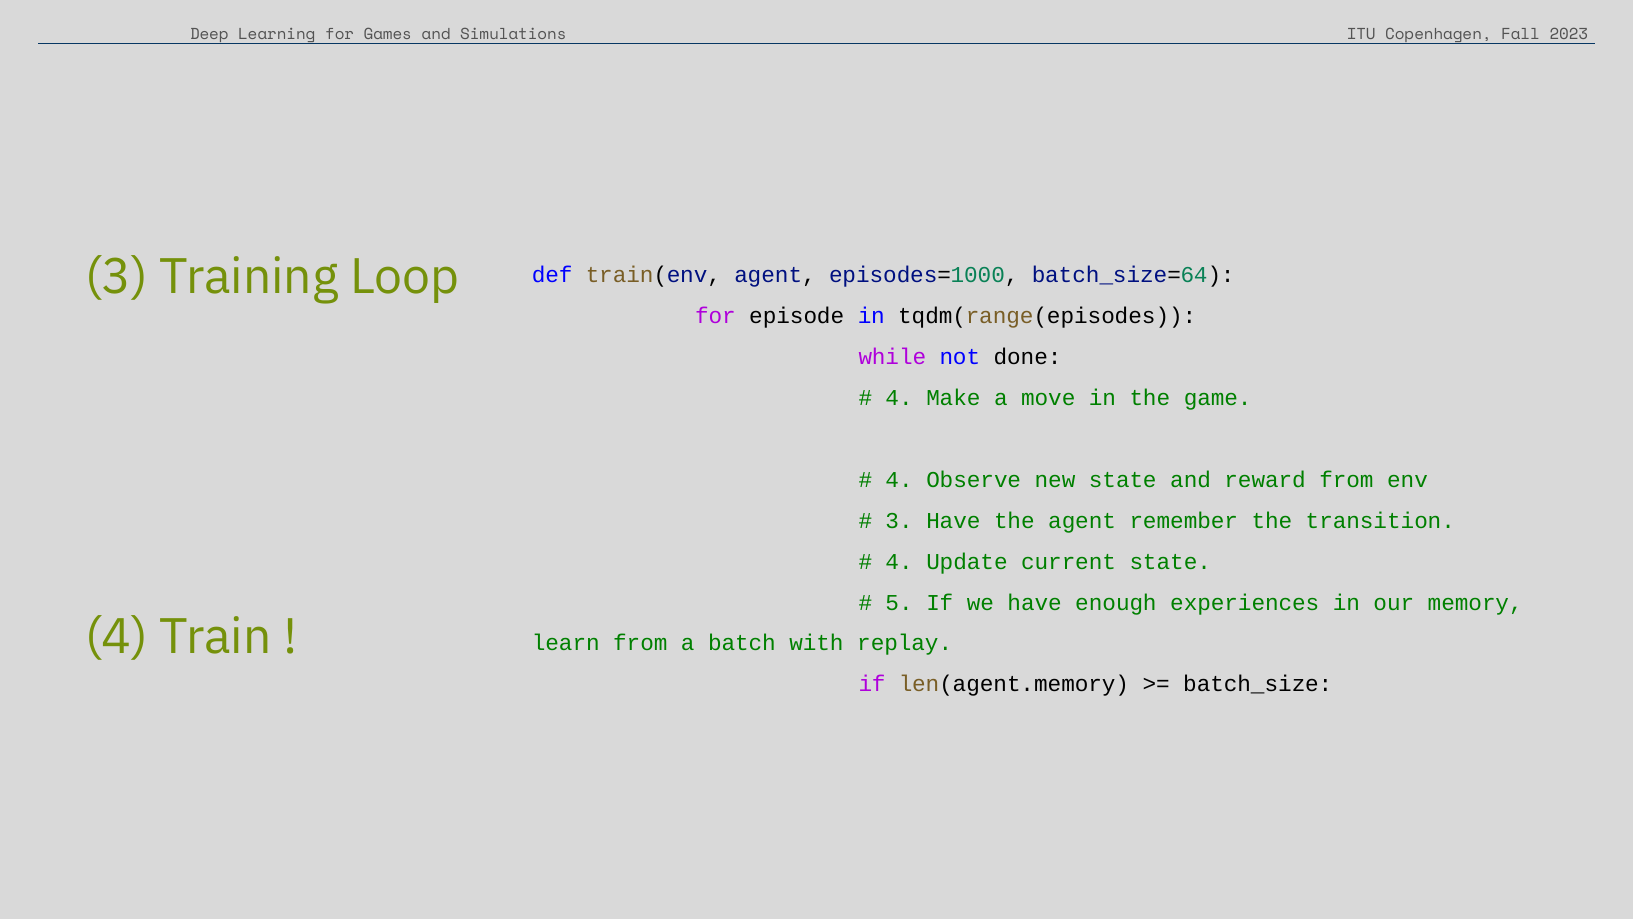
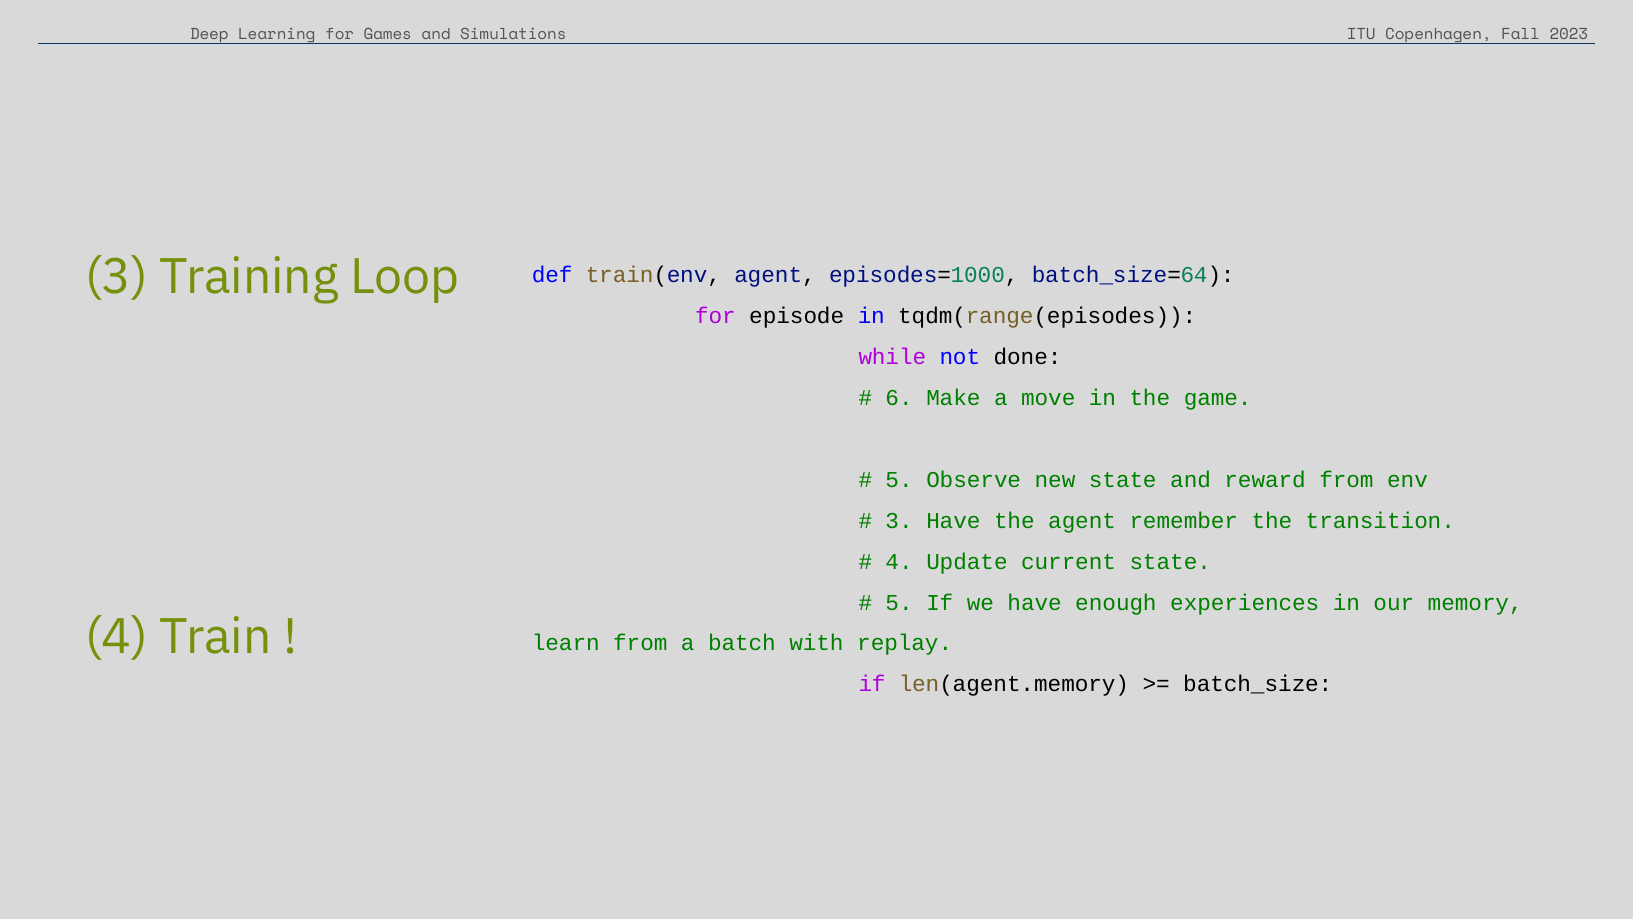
4 at (899, 398): 4 -> 6
4 at (899, 480): 4 -> 5
